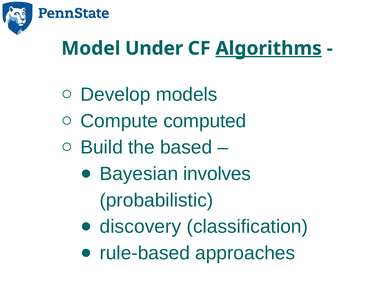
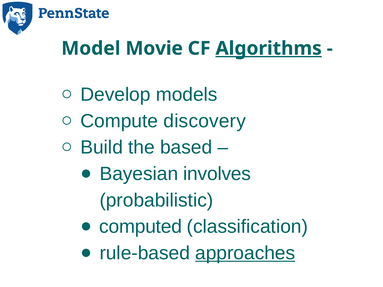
Under: Under -> Movie
computed: computed -> discovery
discovery: discovery -> computed
approaches underline: none -> present
